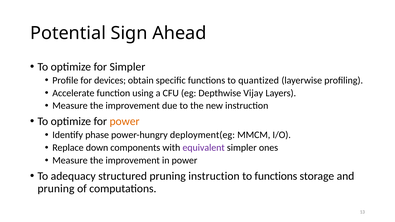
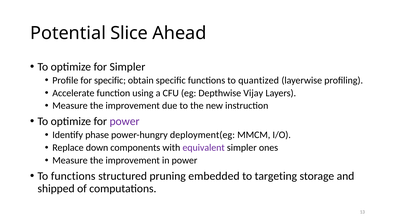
Sign: Sign -> Slice
for devices: devices -> specific
power at (125, 121) colour: orange -> purple
To adequacy: adequacy -> functions
pruning instruction: instruction -> embedded
to functions: functions -> targeting
pruning at (56, 189): pruning -> shipped
